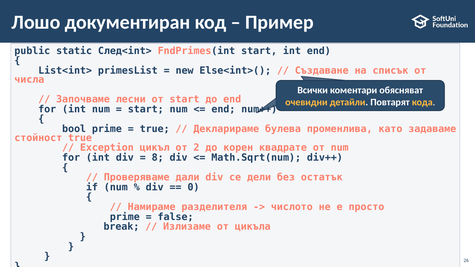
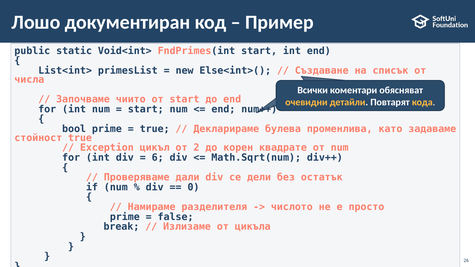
След<int>: След<int> -> Void<int>
лесни: лесни -> чиито
8: 8 -> 6
